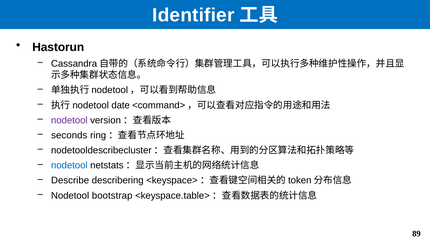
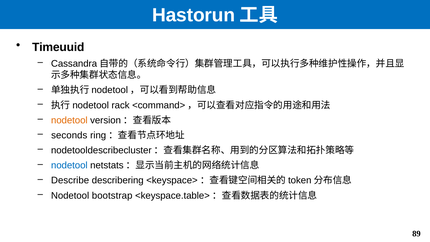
Identifier: Identifier -> Hastorun
Hastorun: Hastorun -> Timeuuid
date: date -> rack
nodetool at (69, 120) colour: purple -> orange
